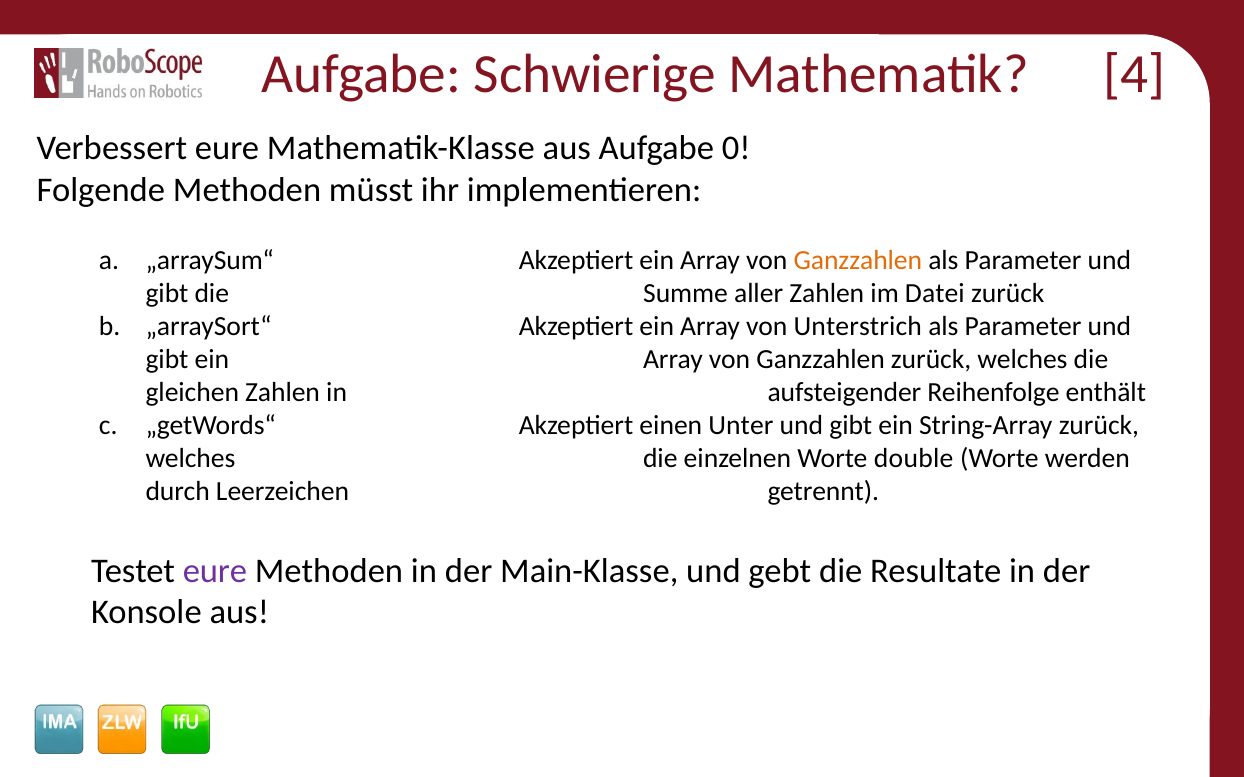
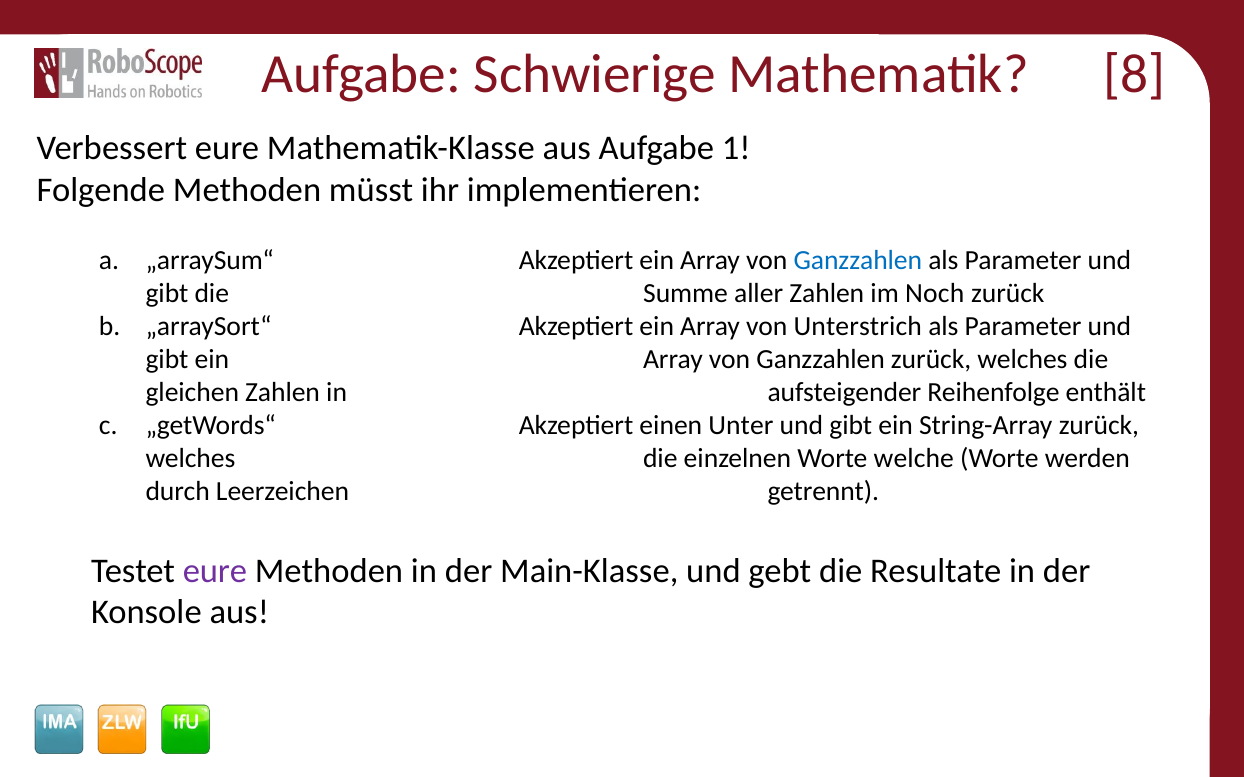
4: 4 -> 8
0: 0 -> 1
Ganzzahlen at (858, 260) colour: orange -> blue
Datei: Datei -> Noch
double: double -> welche
